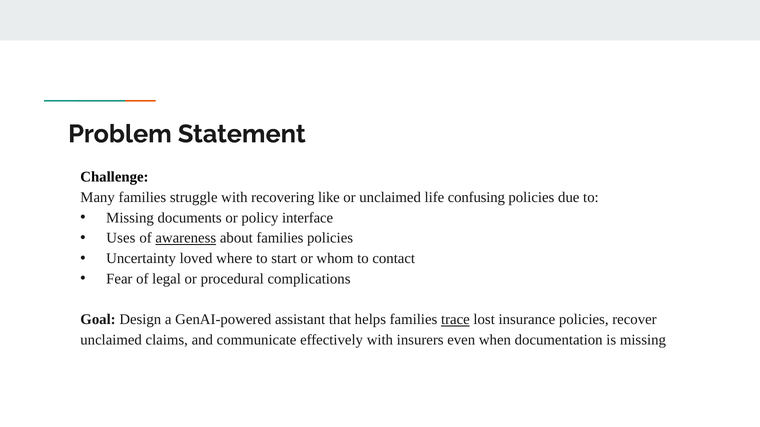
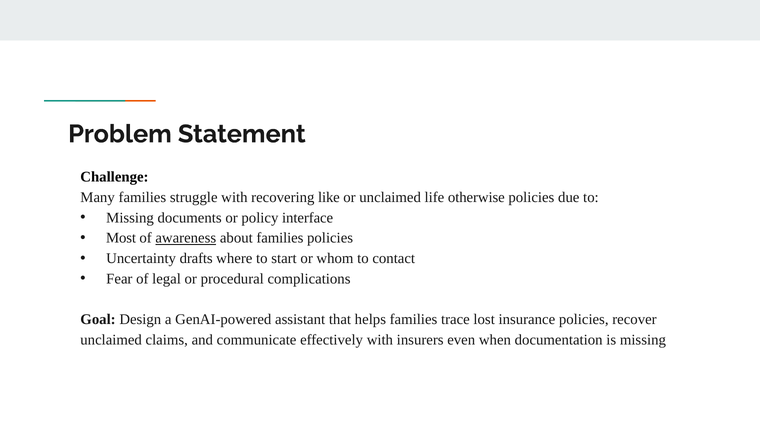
confusing: confusing -> otherwise
Uses: Uses -> Most
loved: loved -> drafts
trace underline: present -> none
